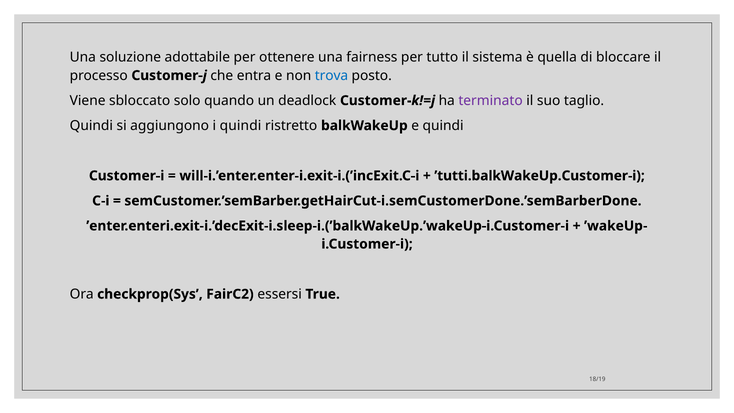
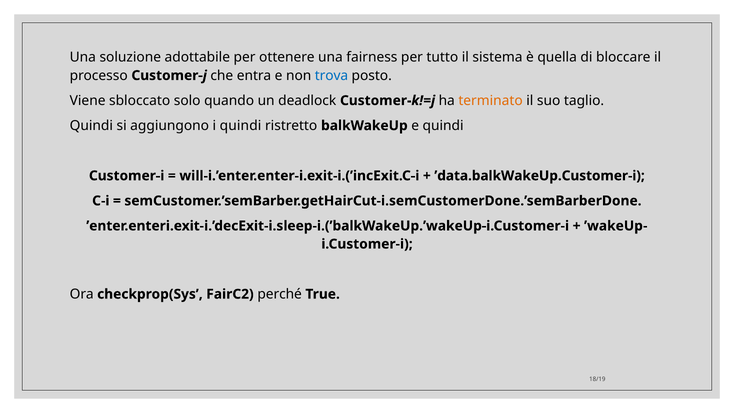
terminato colour: purple -> orange
’tutti.balkWakeUp.Customer-i: ’tutti.balkWakeUp.Customer-i -> ’data.balkWakeUp.Customer-i
essersi: essersi -> perché
